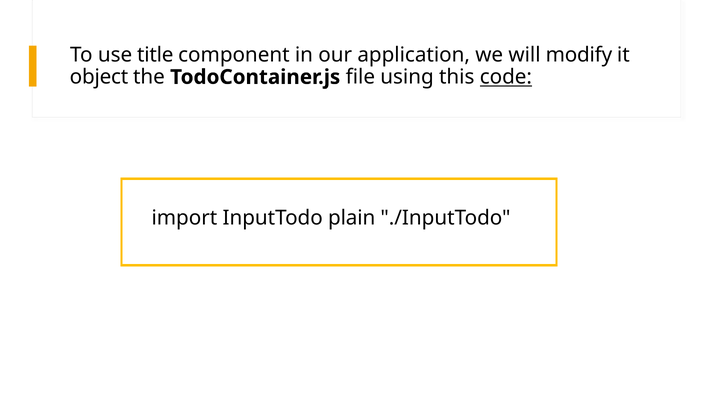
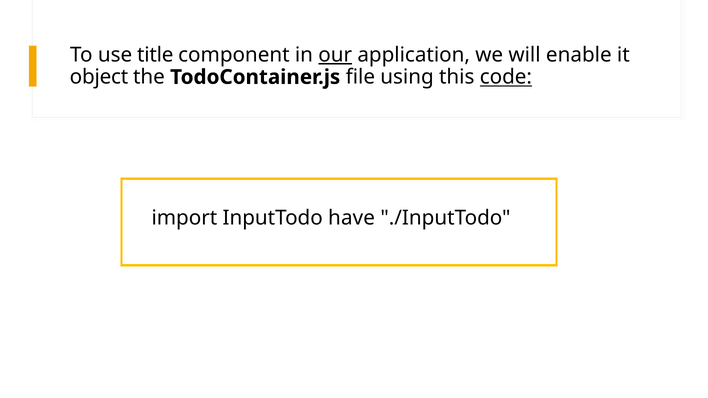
our underline: none -> present
modify: modify -> enable
plain: plain -> have
